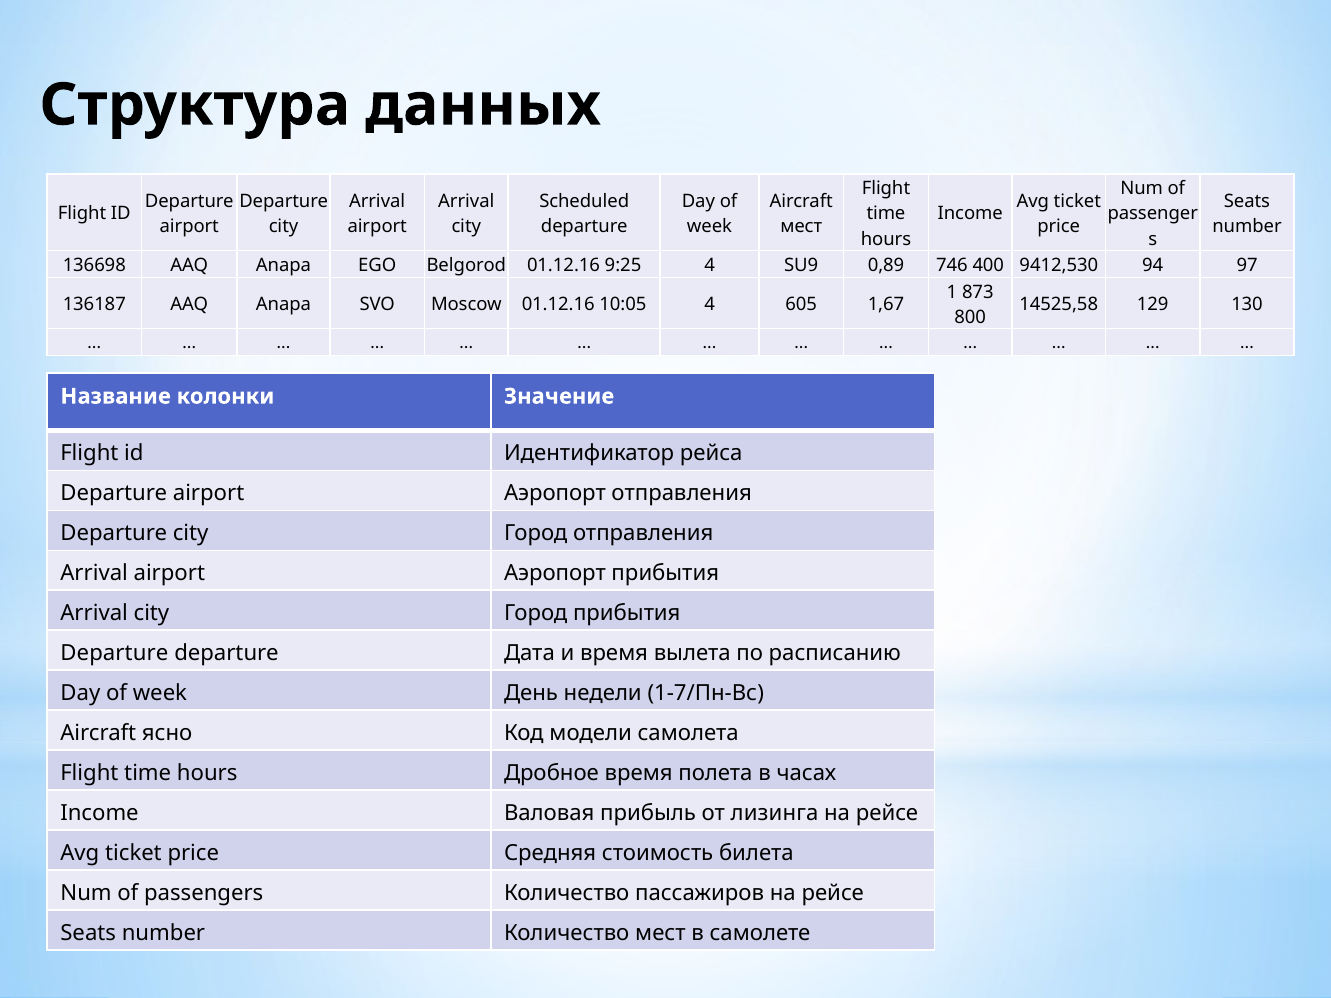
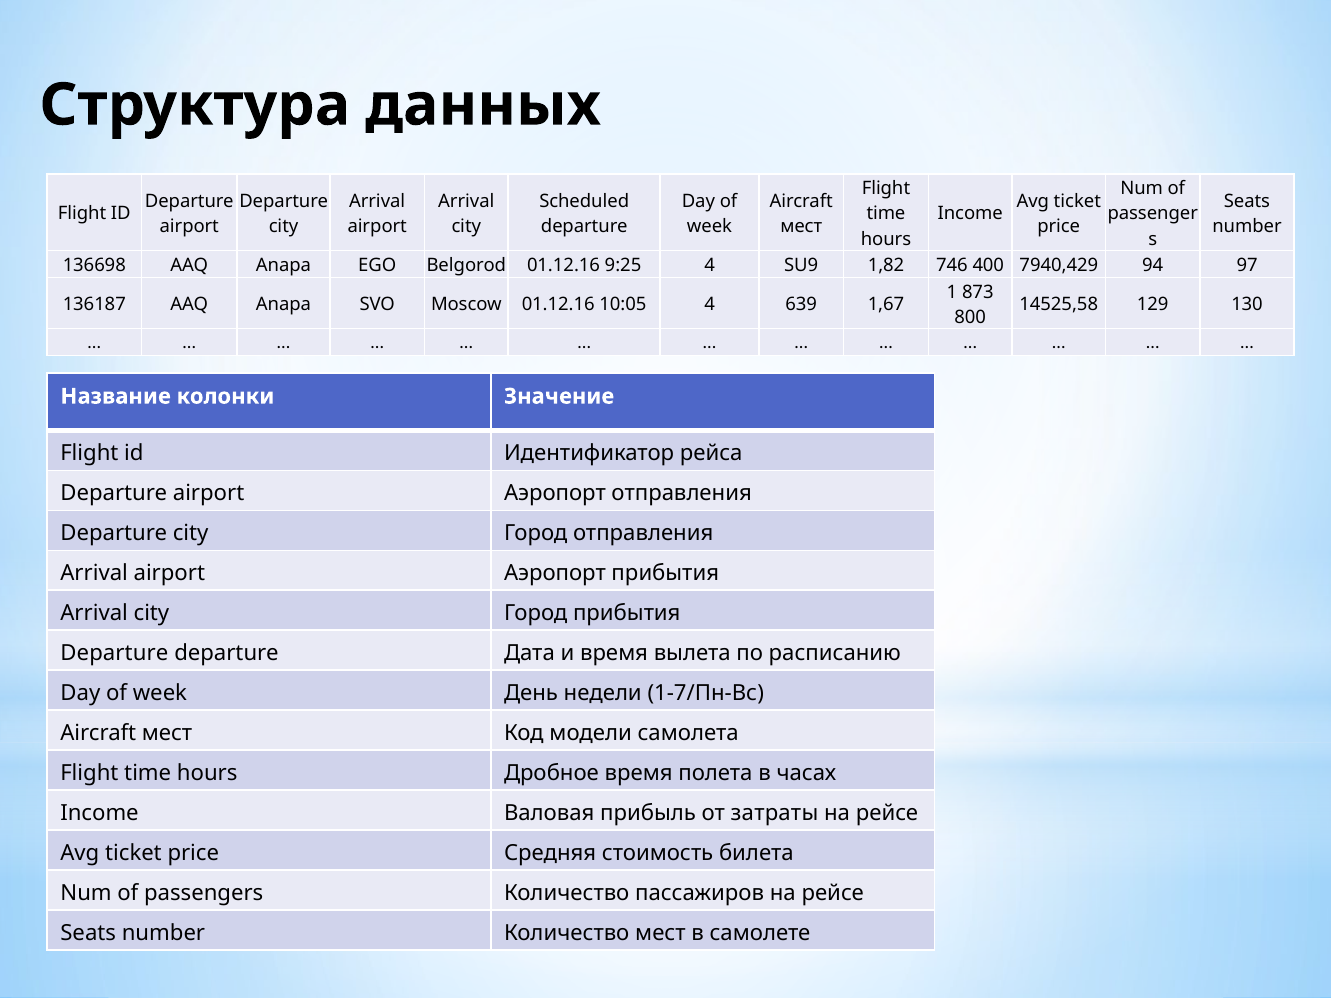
0,89: 0,89 -> 1,82
9412,530: 9412,530 -> 7940,429
605: 605 -> 639
ясно at (167, 733): ясно -> мест
лизинга: лизинга -> затраты
